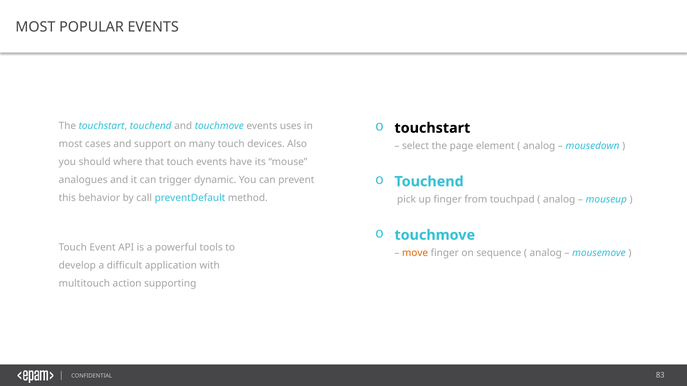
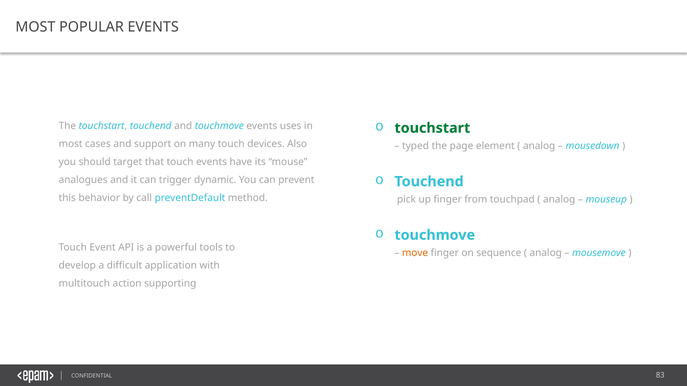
touchstart at (432, 128) colour: black -> green
select: select -> typed
where: where -> target
